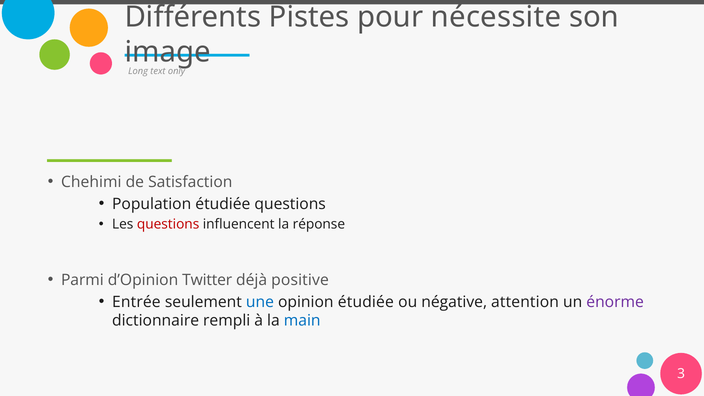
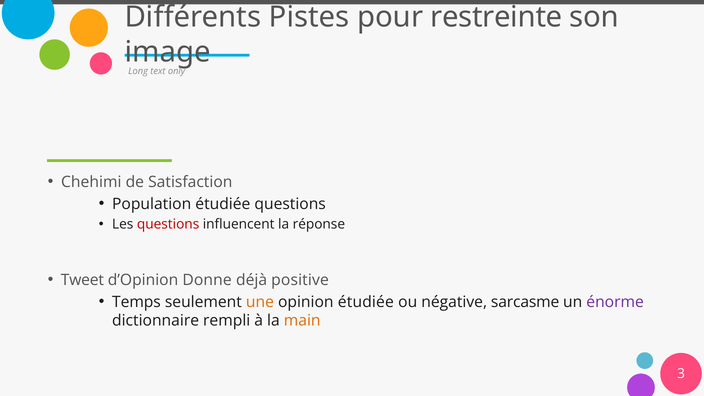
nécessite: nécessite -> restreinte
Parmi: Parmi -> Tweet
Twitter: Twitter -> Donne
Entrée: Entrée -> Temps
une colour: blue -> orange
attention: attention -> sarcasme
main colour: blue -> orange
